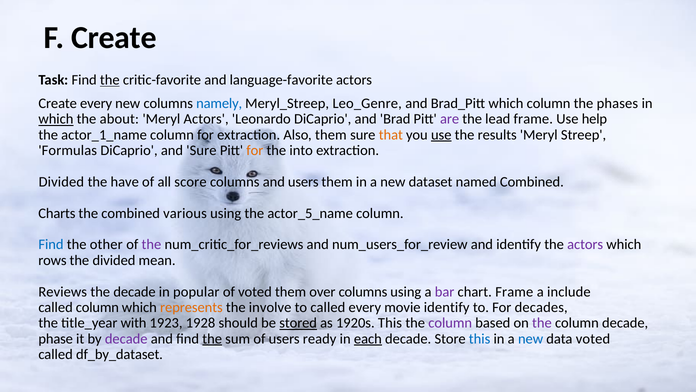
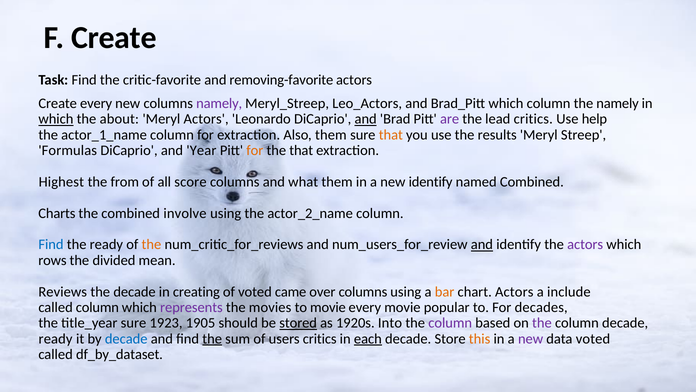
the at (110, 80) underline: present -> none
language-favorite: language-favorite -> removing-favorite
namely at (219, 103) colour: blue -> purple
Leo_Genre: Leo_Genre -> Leo_Actors
the phases: phases -> namely
and at (366, 119) underline: none -> present
lead frame: frame -> critics
use at (441, 135) underline: present -> none
and Sure: Sure -> Year
the into: into -> that
Divided at (61, 182): Divided -> Highest
have: have -> from
and users: users -> what
new dataset: dataset -> identify
various: various -> involve
actor_5_name: actor_5_name -> actor_2_name
the other: other -> ready
the at (151, 244) colour: purple -> orange
and at (482, 244) underline: none -> present
popular: popular -> creating
voted them: them -> came
bar colour: purple -> orange
chart Frame: Frame -> Actors
represents colour: orange -> purple
involve: involve -> movies
to called: called -> movie
movie identify: identify -> popular
title_year with: with -> sure
1928: 1928 -> 1905
1920s This: This -> Into
phase at (56, 338): phase -> ready
decade at (126, 338) colour: purple -> blue
users ready: ready -> critics
this at (480, 338) colour: blue -> orange
new at (531, 338) colour: blue -> purple
